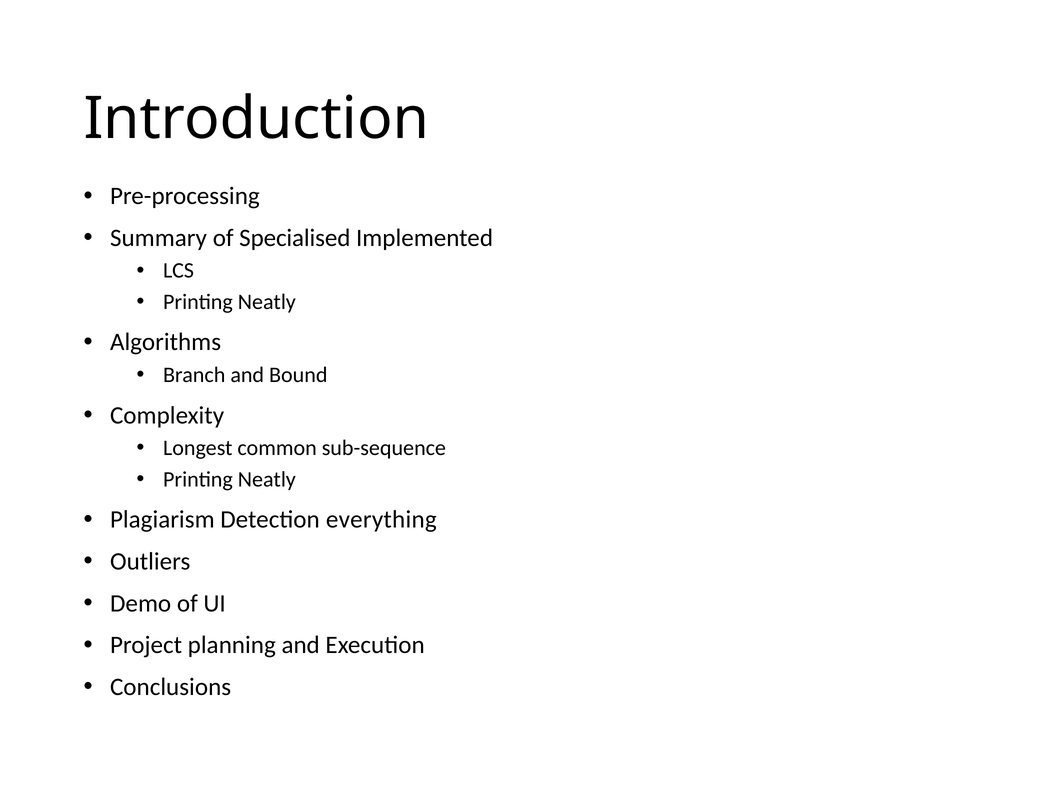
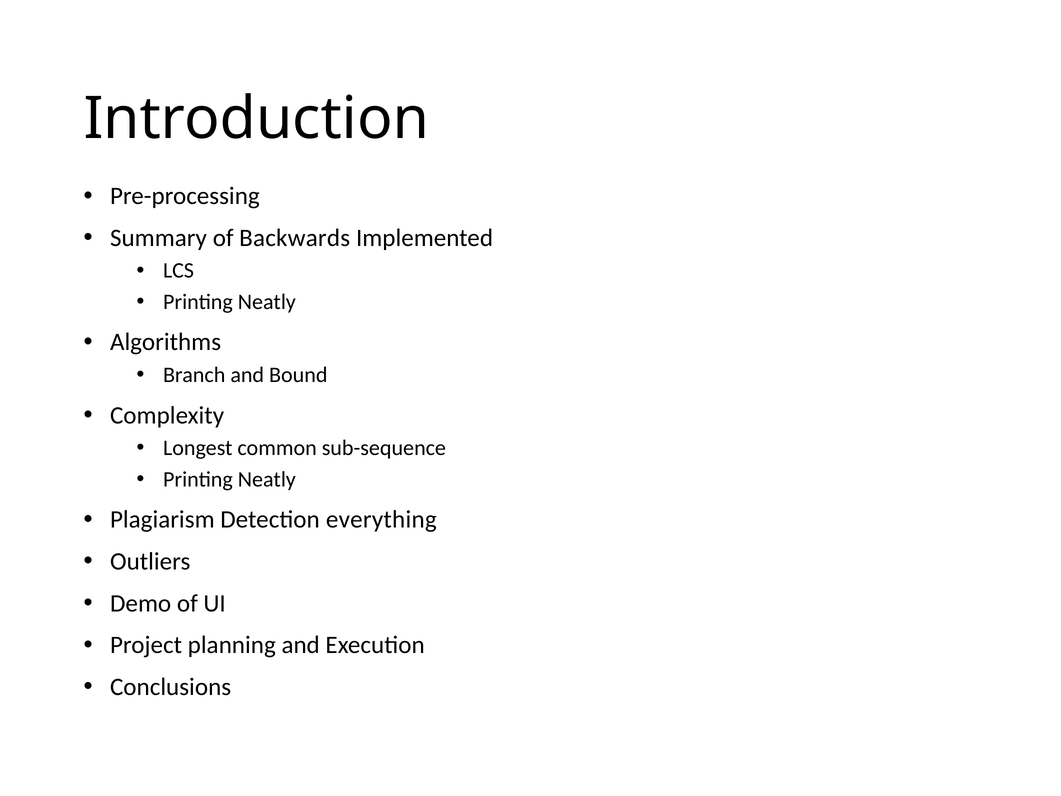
Specialised: Specialised -> Backwards
